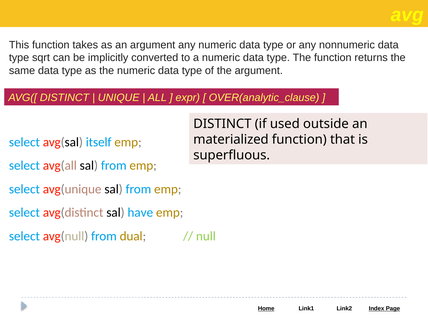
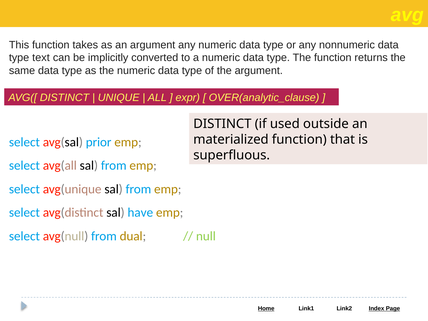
sqrt: sqrt -> text
itself: itself -> prior
